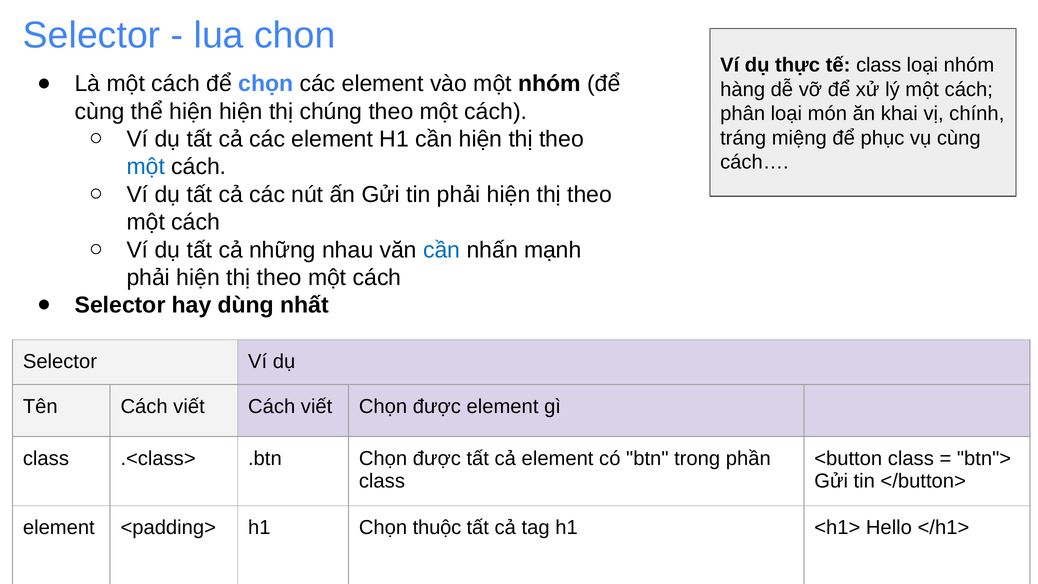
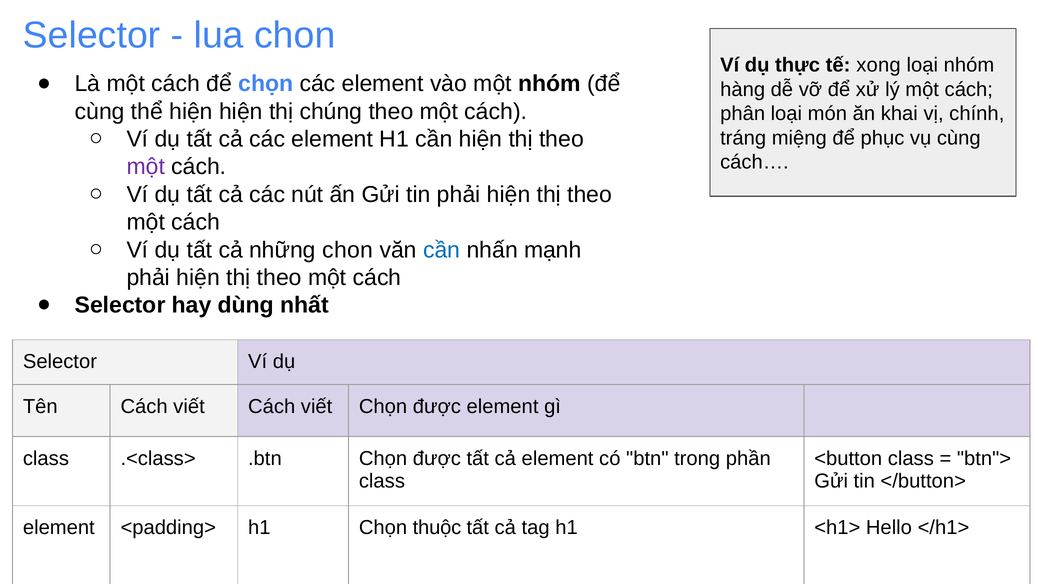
tế class: class -> xong
một at (146, 167) colour: blue -> purple
những nhau: nhau -> chon
